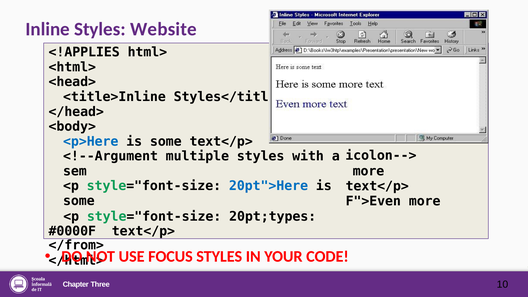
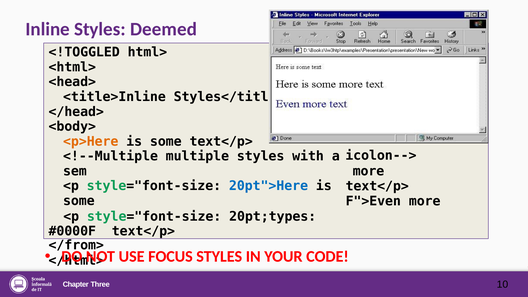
Website: Website -> Deemed
<!APPLIES: <!APPLIES -> <!TOGGLED
<p>Here colour: blue -> orange
<!--Argument: <!--Argument -> <!--Multiple
